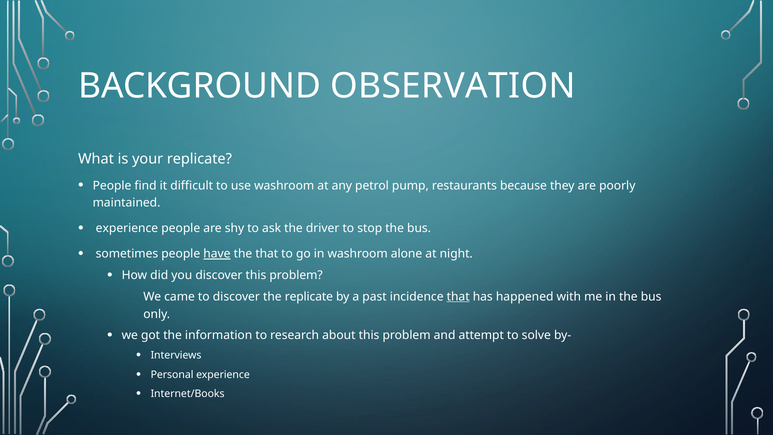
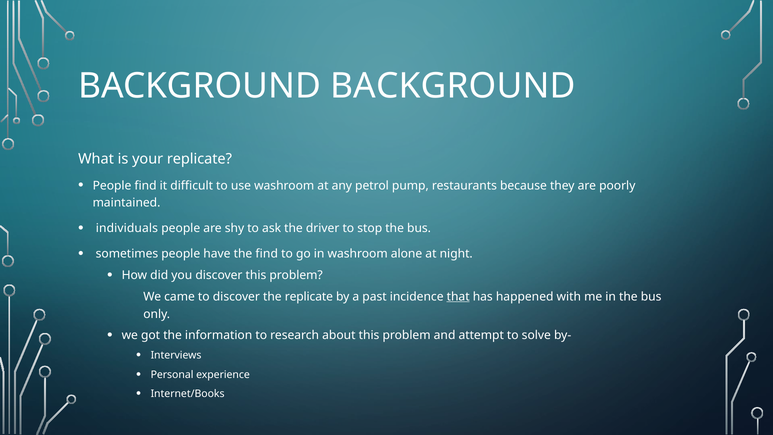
BACKGROUND OBSERVATION: OBSERVATION -> BACKGROUND
experience at (127, 228): experience -> individuals
have underline: present -> none
the that: that -> find
